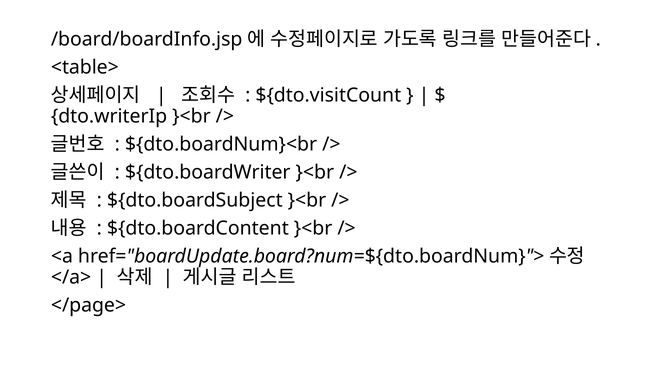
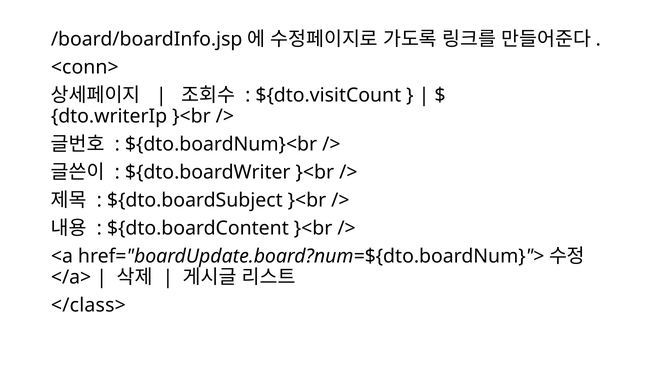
<table>: <table> -> <conn>
</page>: </page> -> </class>
